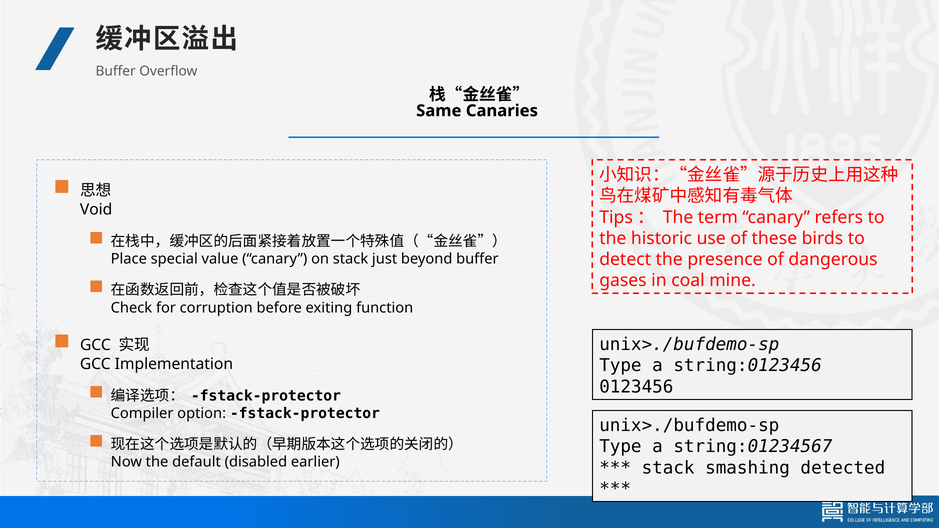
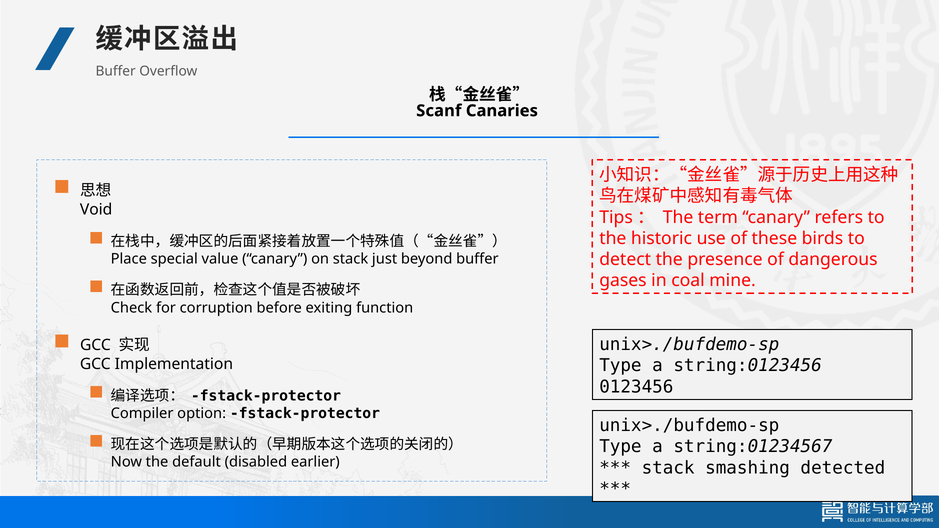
Same: Same -> Scanf
